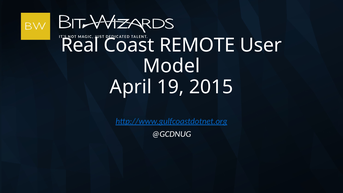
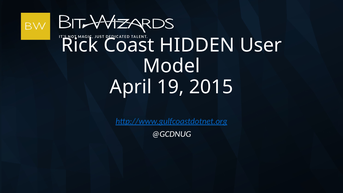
Real: Real -> Rick
REMOTE: REMOTE -> HIDDEN
